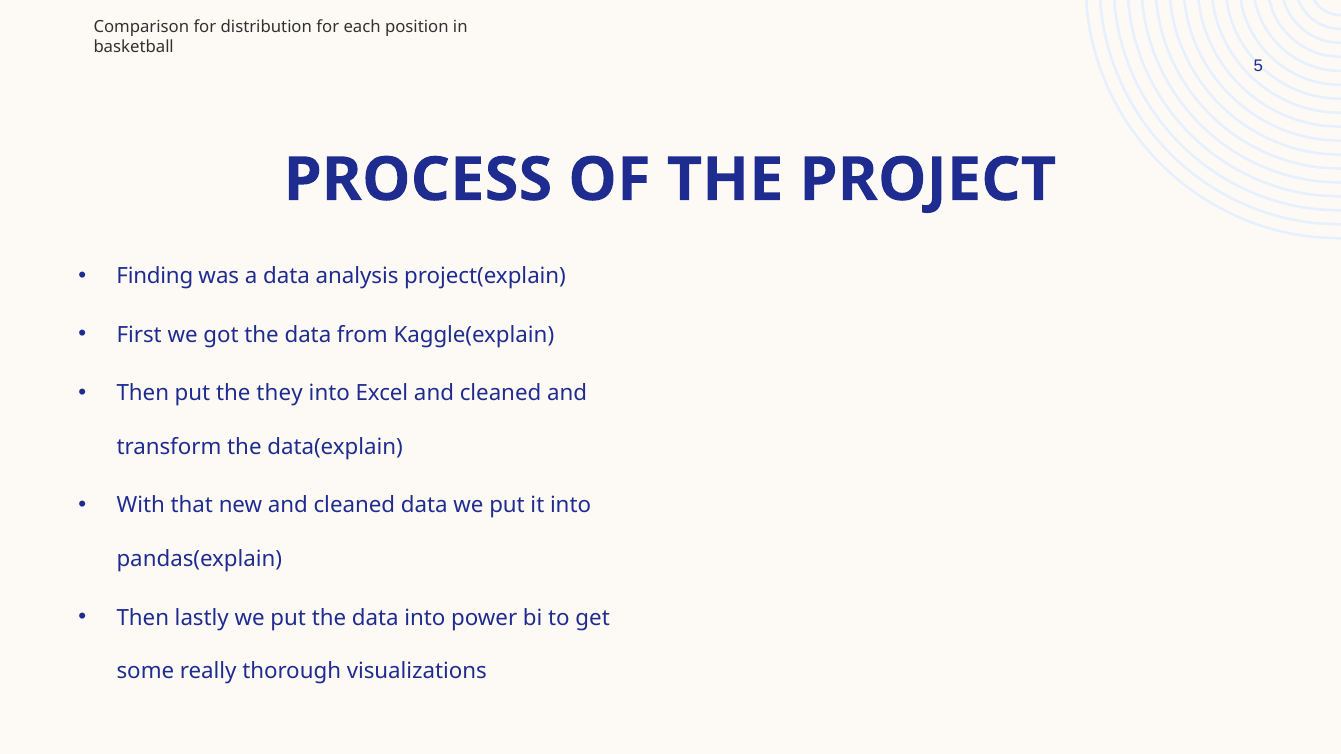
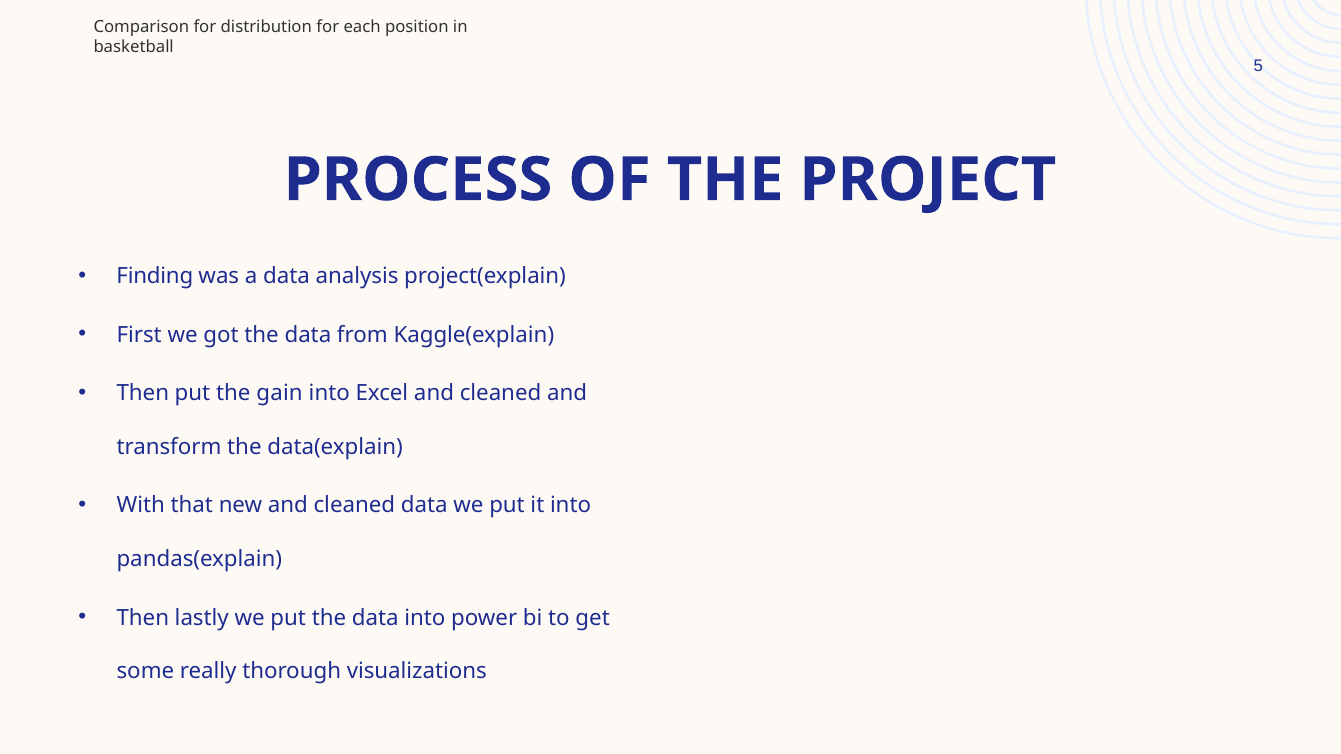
they: they -> gain
